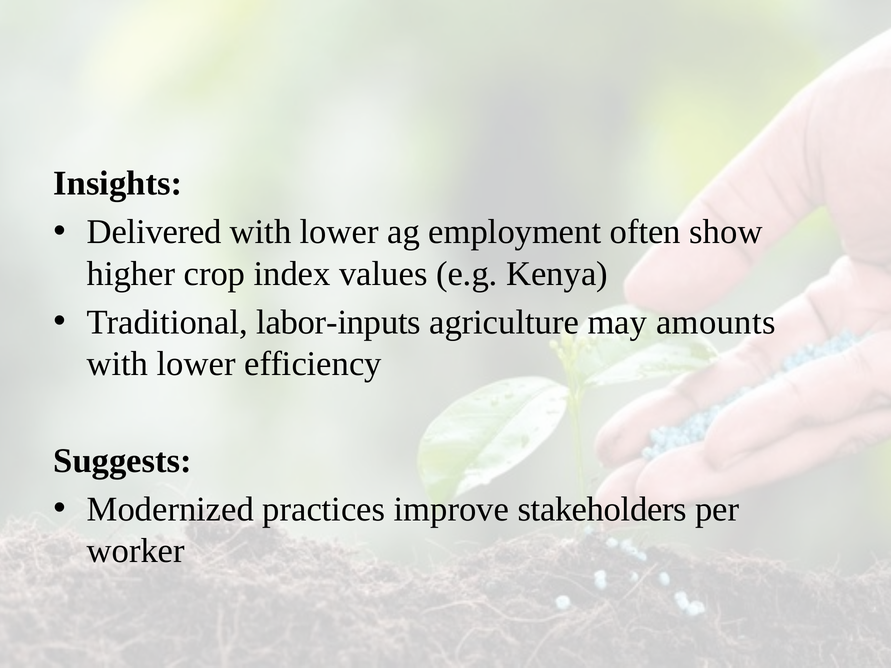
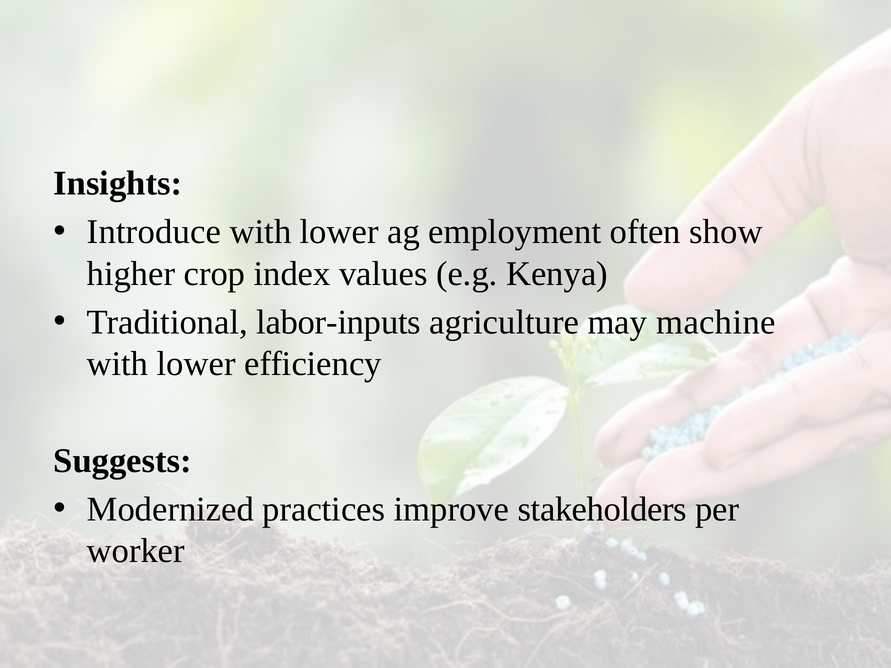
Delivered: Delivered -> Introduce
amounts: amounts -> machine
